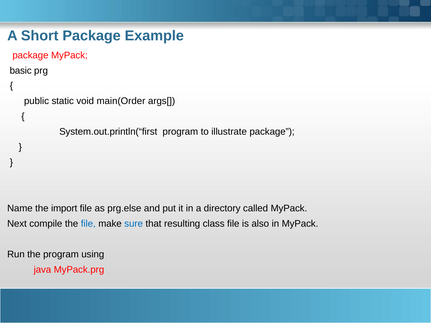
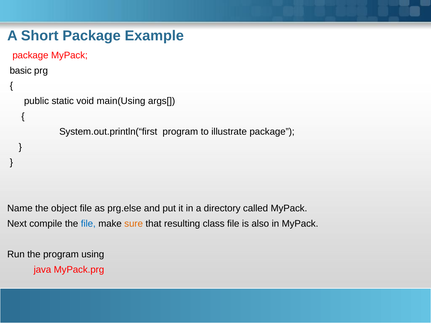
main(Order: main(Order -> main(Using
import: import -> object
sure colour: blue -> orange
